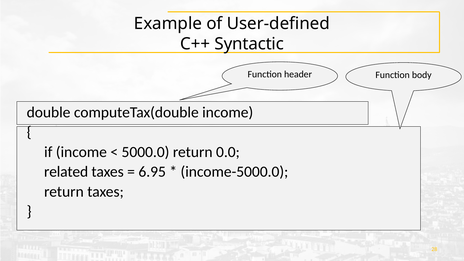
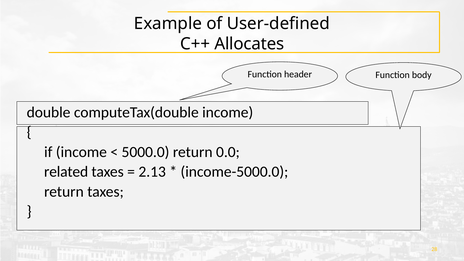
Syntactic: Syntactic -> Allocates
6.95: 6.95 -> 2.13
